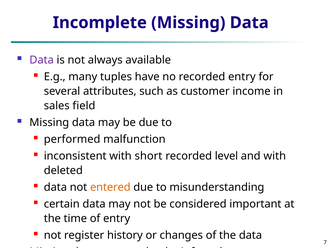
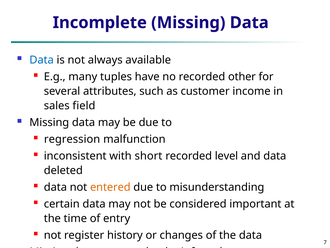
Data at (42, 60) colour: purple -> blue
recorded entry: entry -> other
performed: performed -> regression
and with: with -> data
